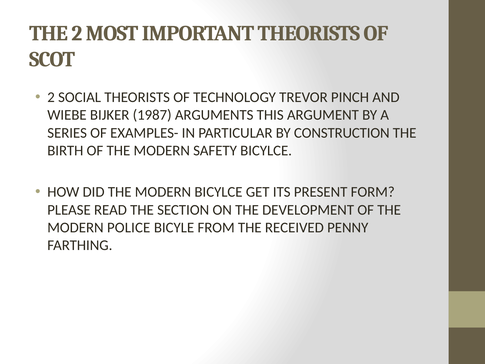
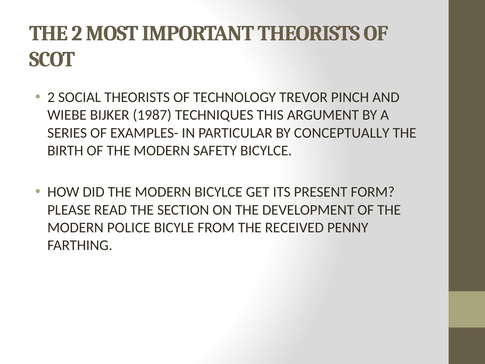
ARGUMENTS: ARGUMENTS -> TECHNIQUES
CONSTRUCTION: CONSTRUCTION -> CONCEPTUALLY
